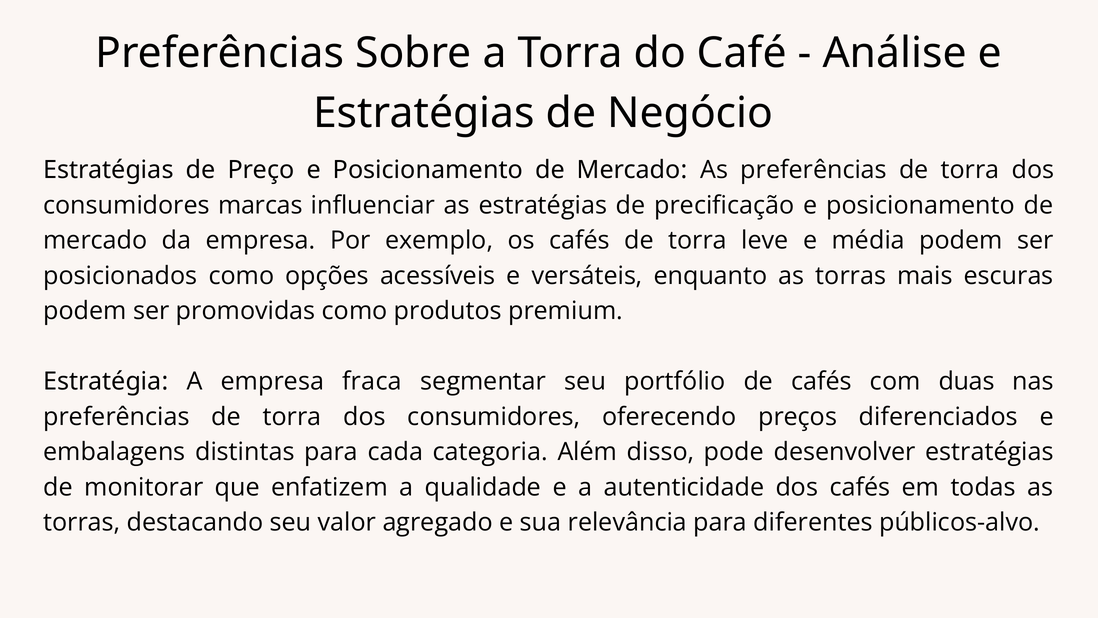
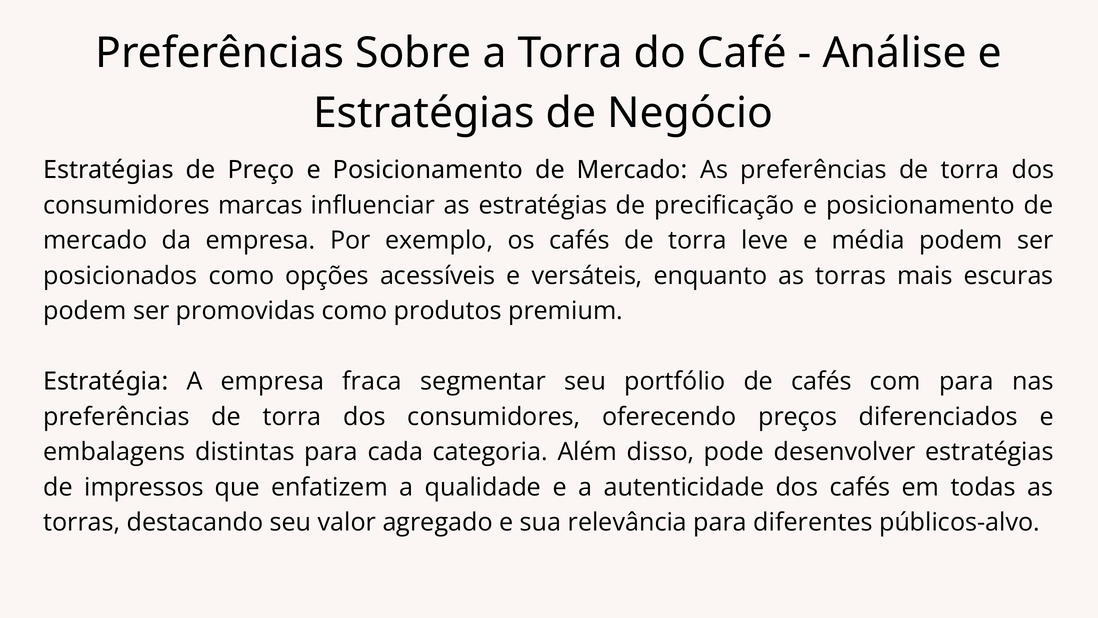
com duas: duas -> para
monitorar: monitorar -> impressos
